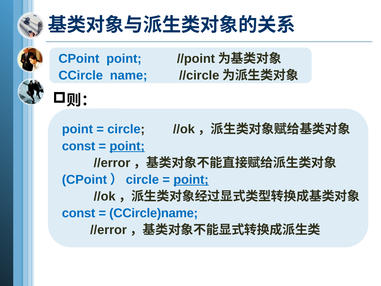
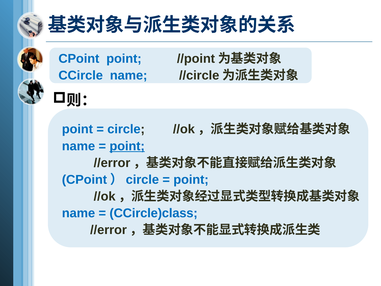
const at (79, 146): const -> name
point at (191, 179) underline: present -> none
const at (79, 213): const -> name
CCircle)name: CCircle)name -> CCircle)class
